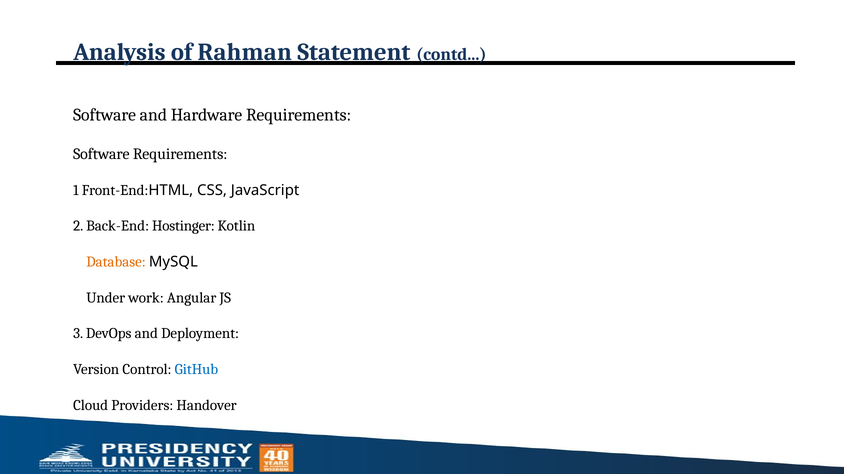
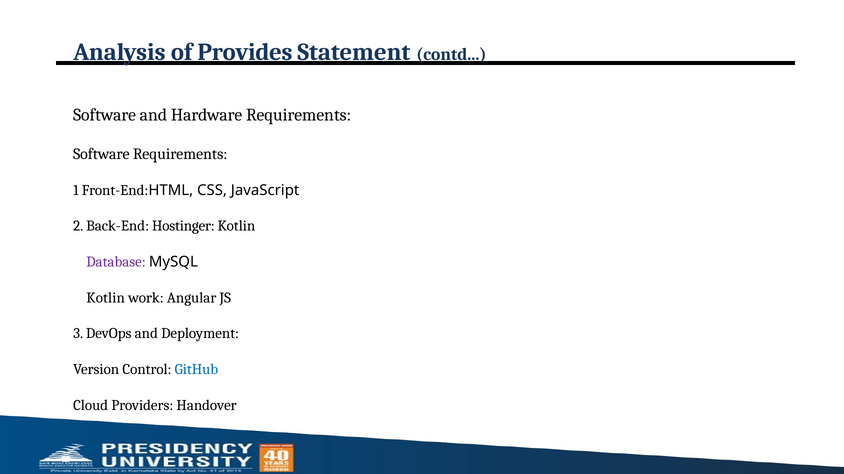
Rahman: Rahman -> Provides
Database colour: orange -> purple
Under at (106, 298): Under -> Kotlin
